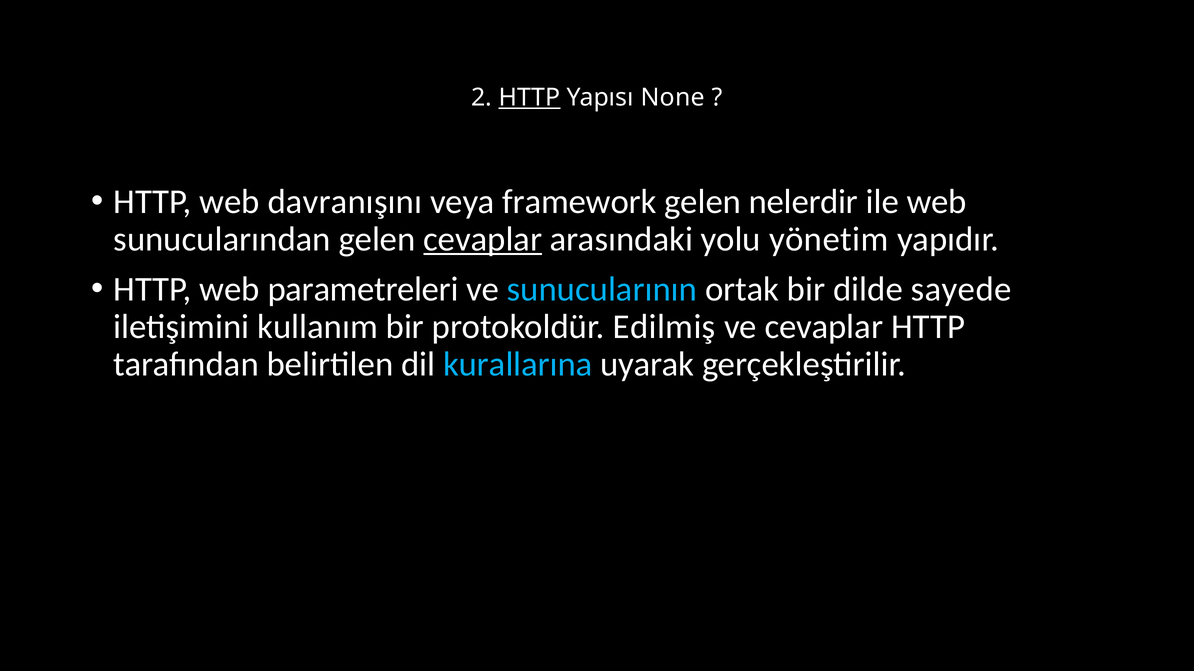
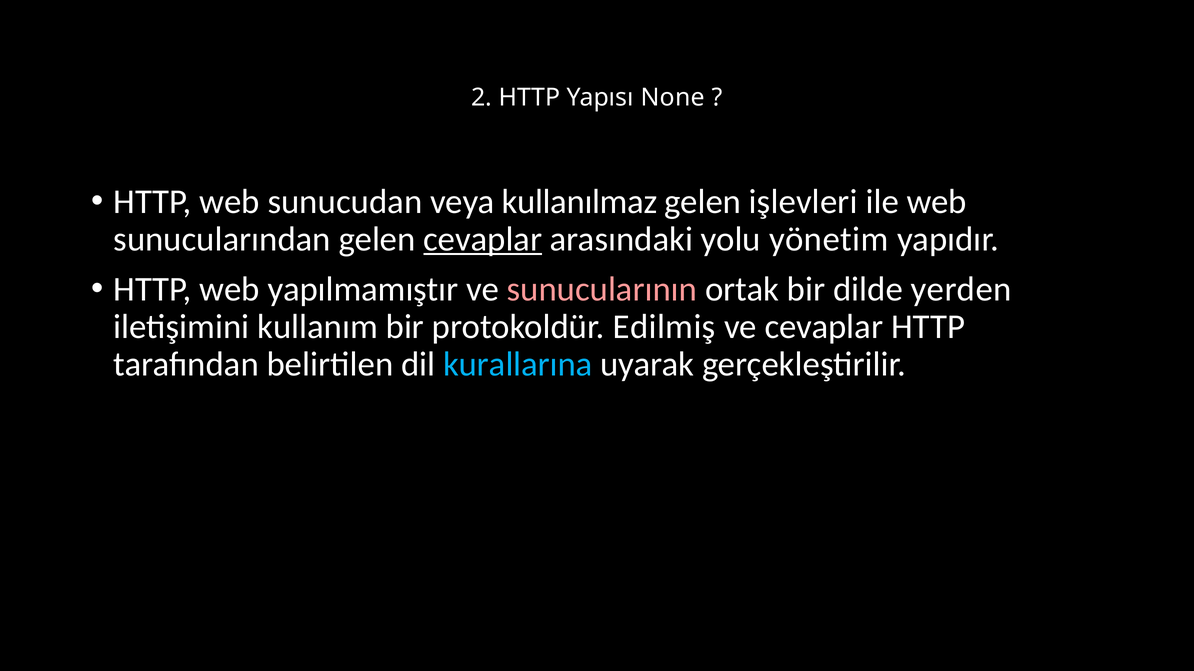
HTTP at (529, 98) underline: present -> none
davranışını: davranışını -> sunucudan
framework: framework -> kullanılmaz
nelerdir: nelerdir -> işlevleri
parametreleri: parametreleri -> yapılmamıştır
sunucularının colour: light blue -> pink
sayede: sayede -> yerden
